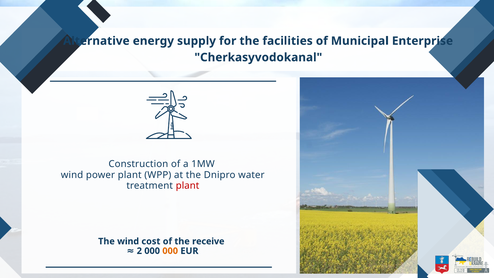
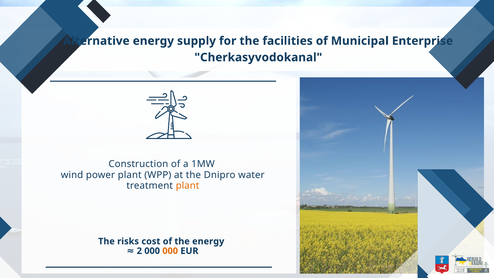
plant at (188, 186) colour: red -> orange
The wind: wind -> risks
the receive: receive -> energy
